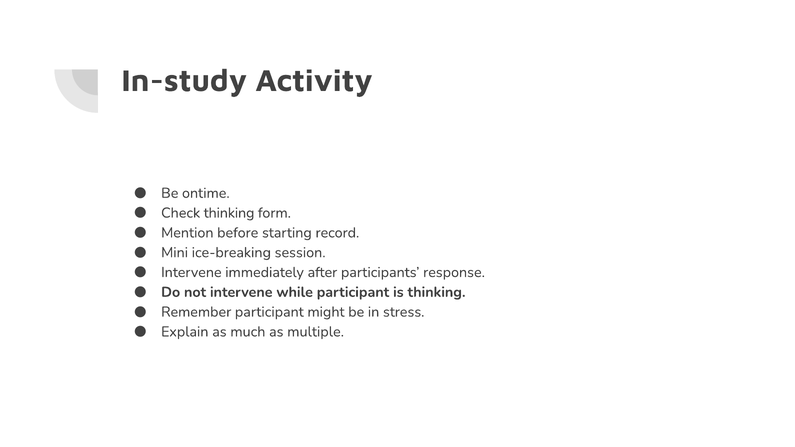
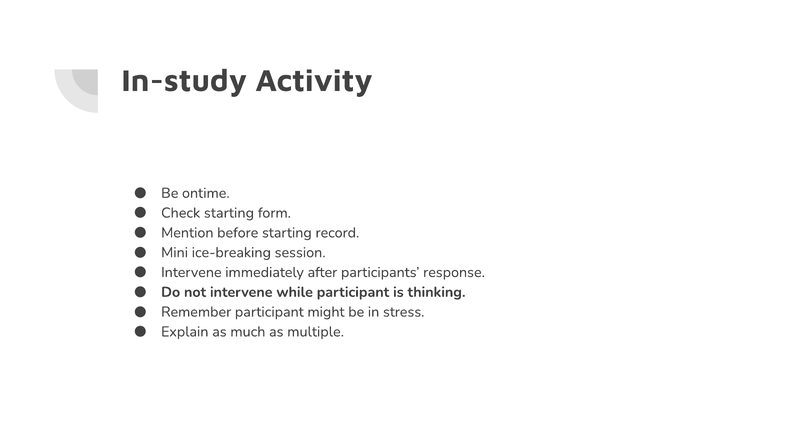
Check thinking: thinking -> starting
